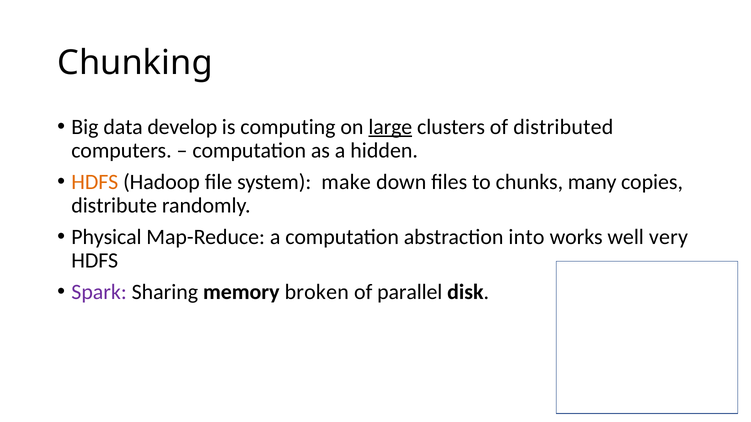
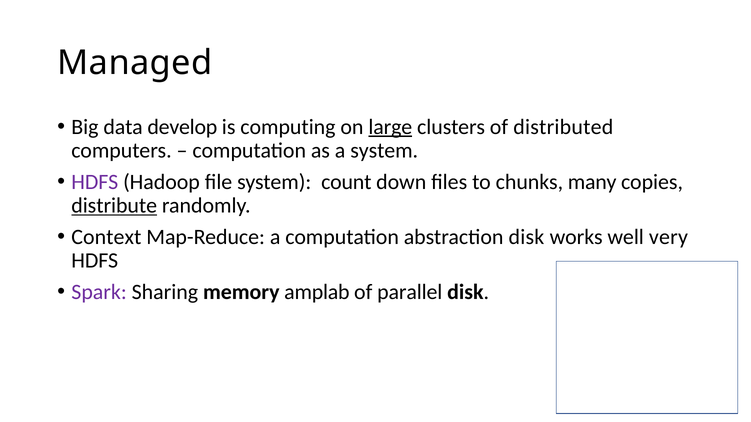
Chunking: Chunking -> Managed
a hidden: hidden -> system
HDFS at (95, 182) colour: orange -> purple
make: make -> count
distribute underline: none -> present
Physical: Physical -> Context
abstraction into: into -> disk
broken: broken -> amplab
